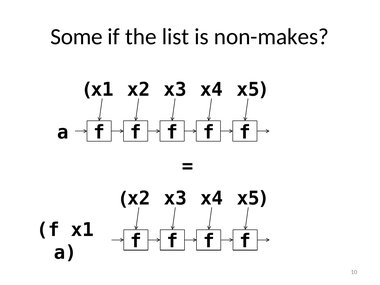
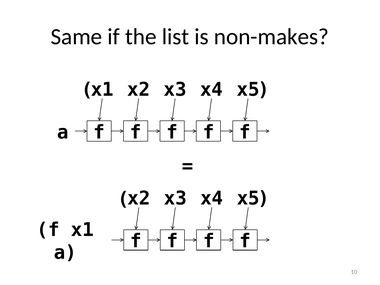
Some: Some -> Same
